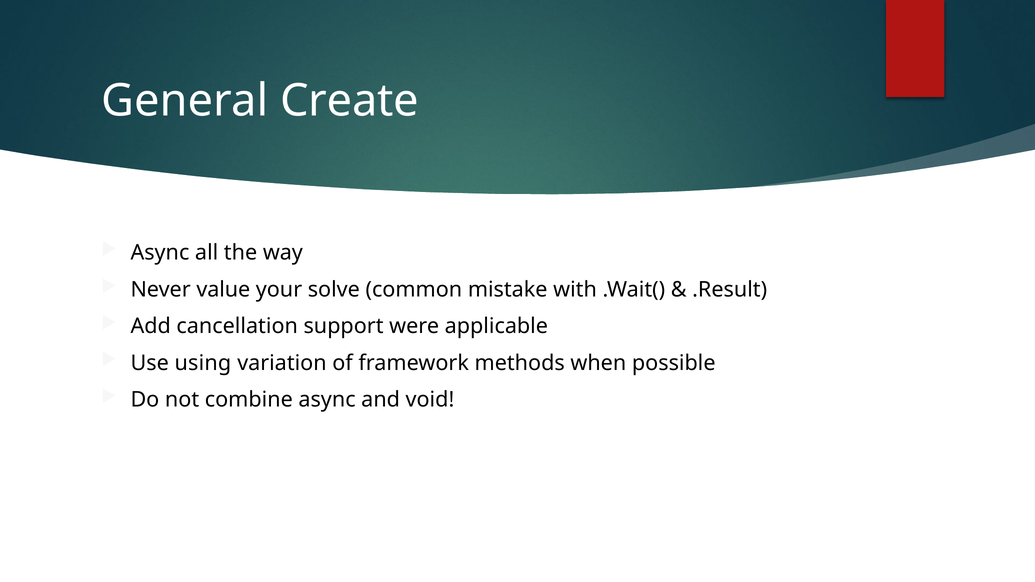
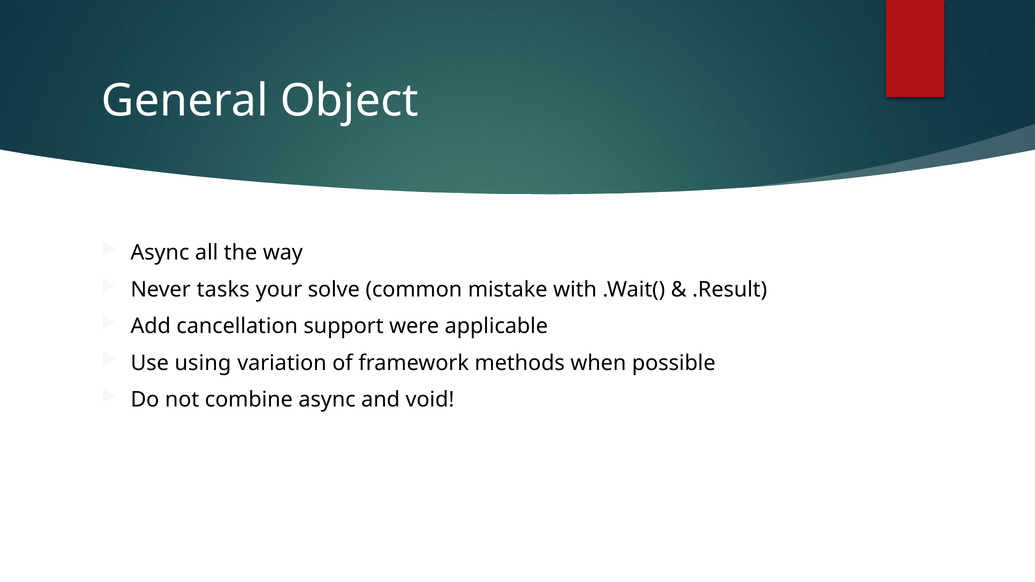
Create: Create -> Object
value: value -> tasks
